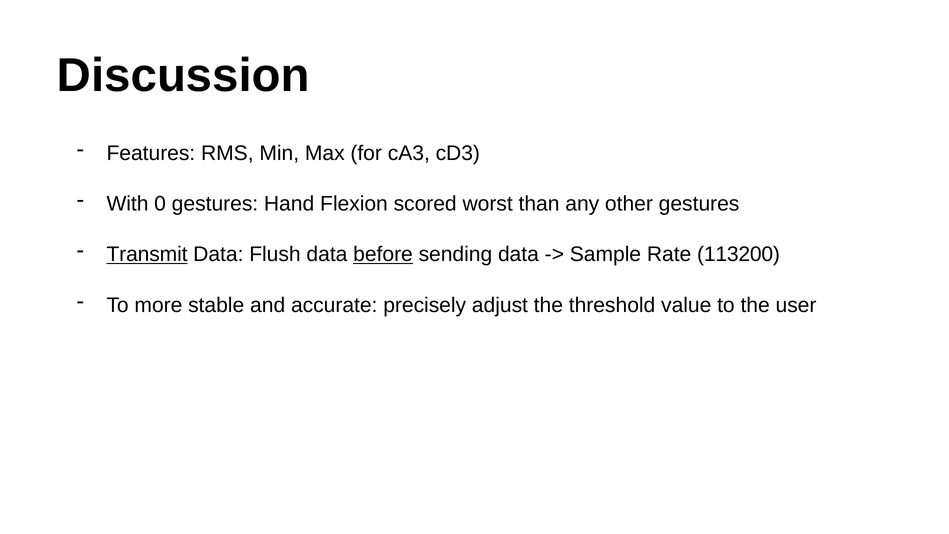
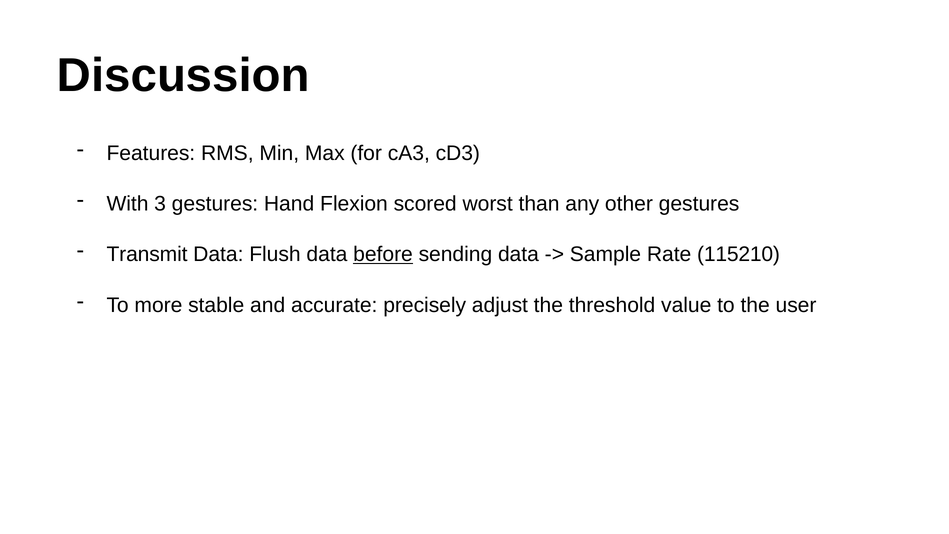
0: 0 -> 3
Transmit underline: present -> none
113200: 113200 -> 115210
